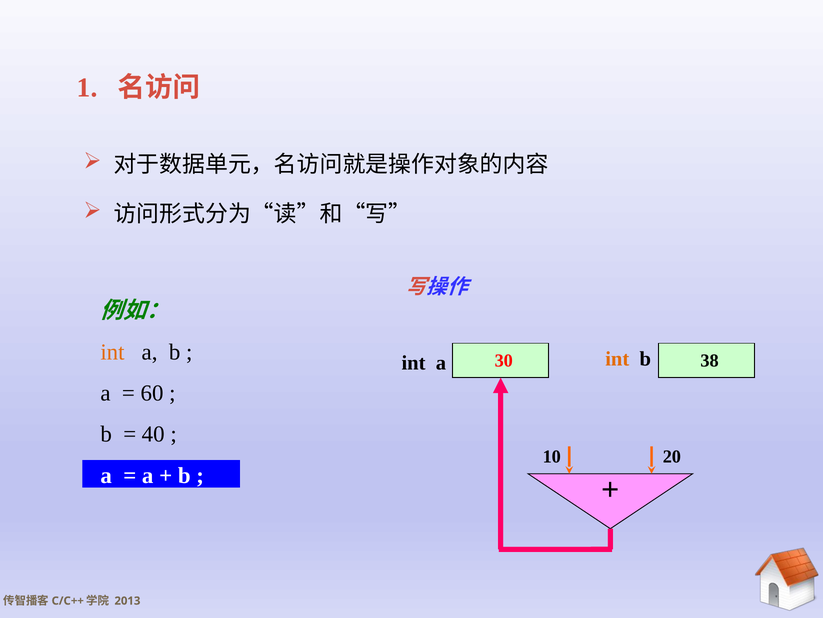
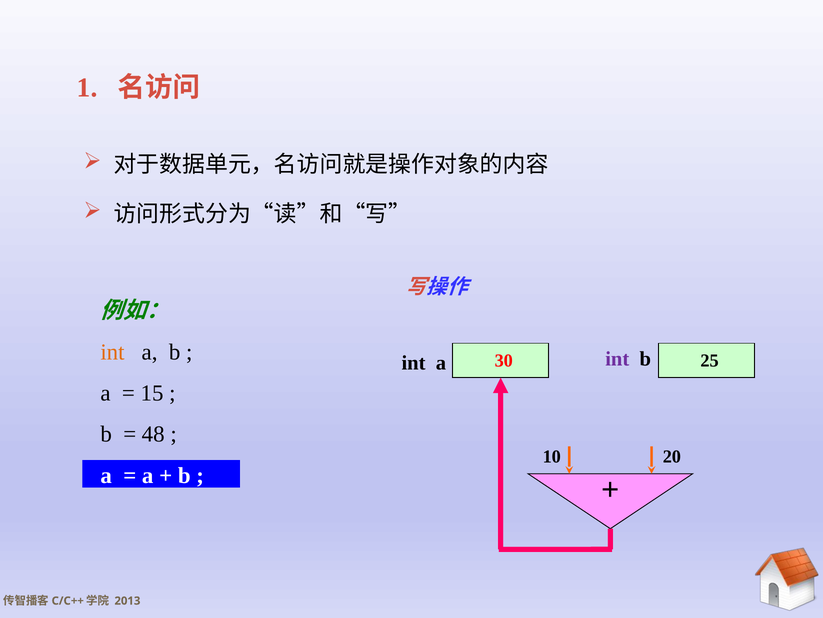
38: 38 -> 25
int at (617, 359) colour: orange -> purple
60: 60 -> 15
40: 40 -> 48
